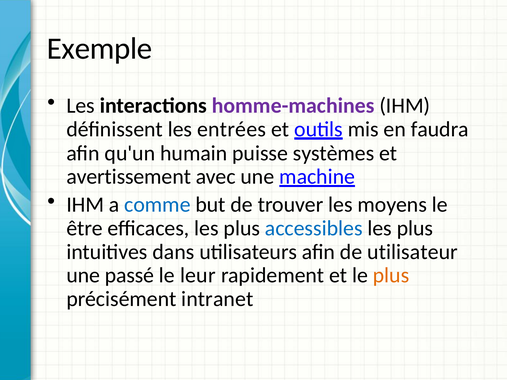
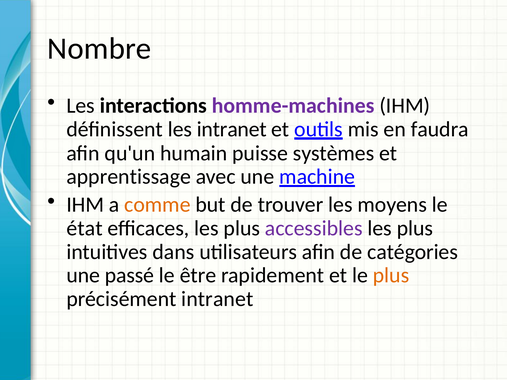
Exemple: Exemple -> Nombre
les entrées: entrées -> intranet
avertissement: avertissement -> apprentissage
comme colour: blue -> orange
être: être -> état
accessibles colour: blue -> purple
utilisateur: utilisateur -> catégories
leur: leur -> être
